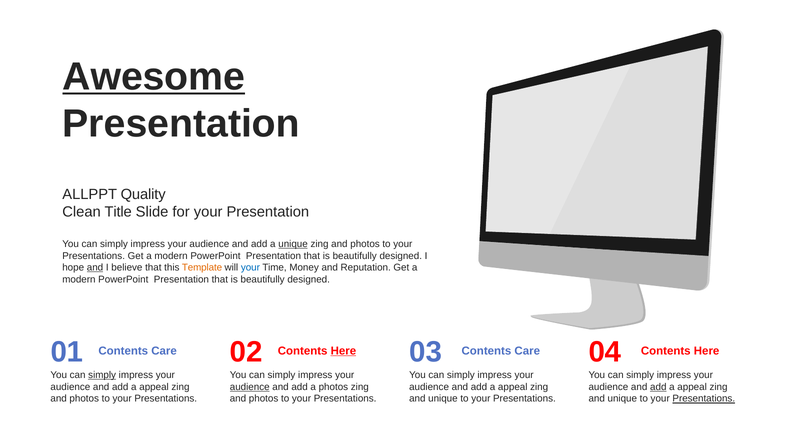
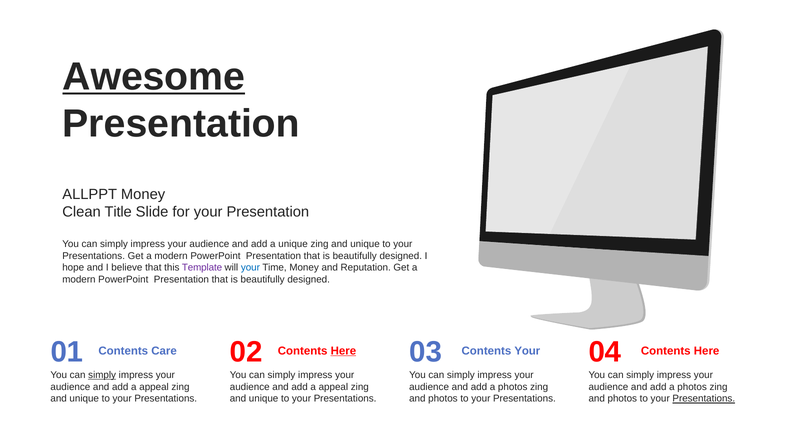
ALLPPT Quality: Quality -> Money
unique at (293, 244) underline: present -> none
photos at (365, 244): photos -> unique
and at (95, 268) underline: present -> none
Template colour: orange -> purple
Care at (527, 351): Care -> Your
audience at (250, 387) underline: present -> none
photos at (333, 387): photos -> appeal
appeal at (513, 387): appeal -> photos
add at (658, 387) underline: present -> none
appeal at (692, 387): appeal -> photos
photos at (84, 399): photos -> unique
photos at (264, 399): photos -> unique
unique at (443, 399): unique -> photos
unique at (622, 399): unique -> photos
